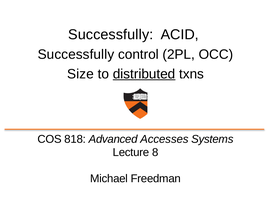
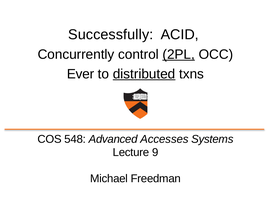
Successfully at (76, 54): Successfully -> Concurrently
2PL underline: none -> present
Size: Size -> Ever
818: 818 -> 548
8: 8 -> 9
